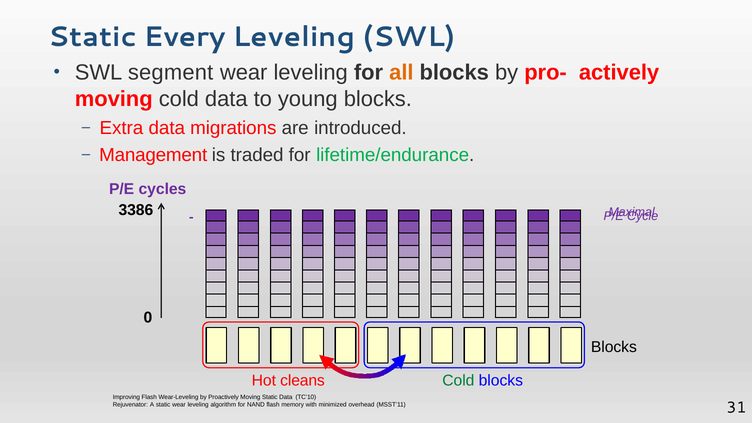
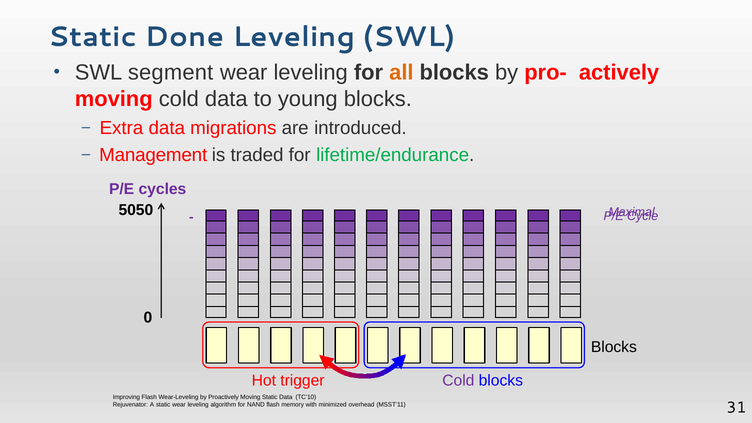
Every: Every -> Done
3386: 3386 -> 5050
cleans: cleans -> trigger
Cold at (458, 381) colour: green -> purple
